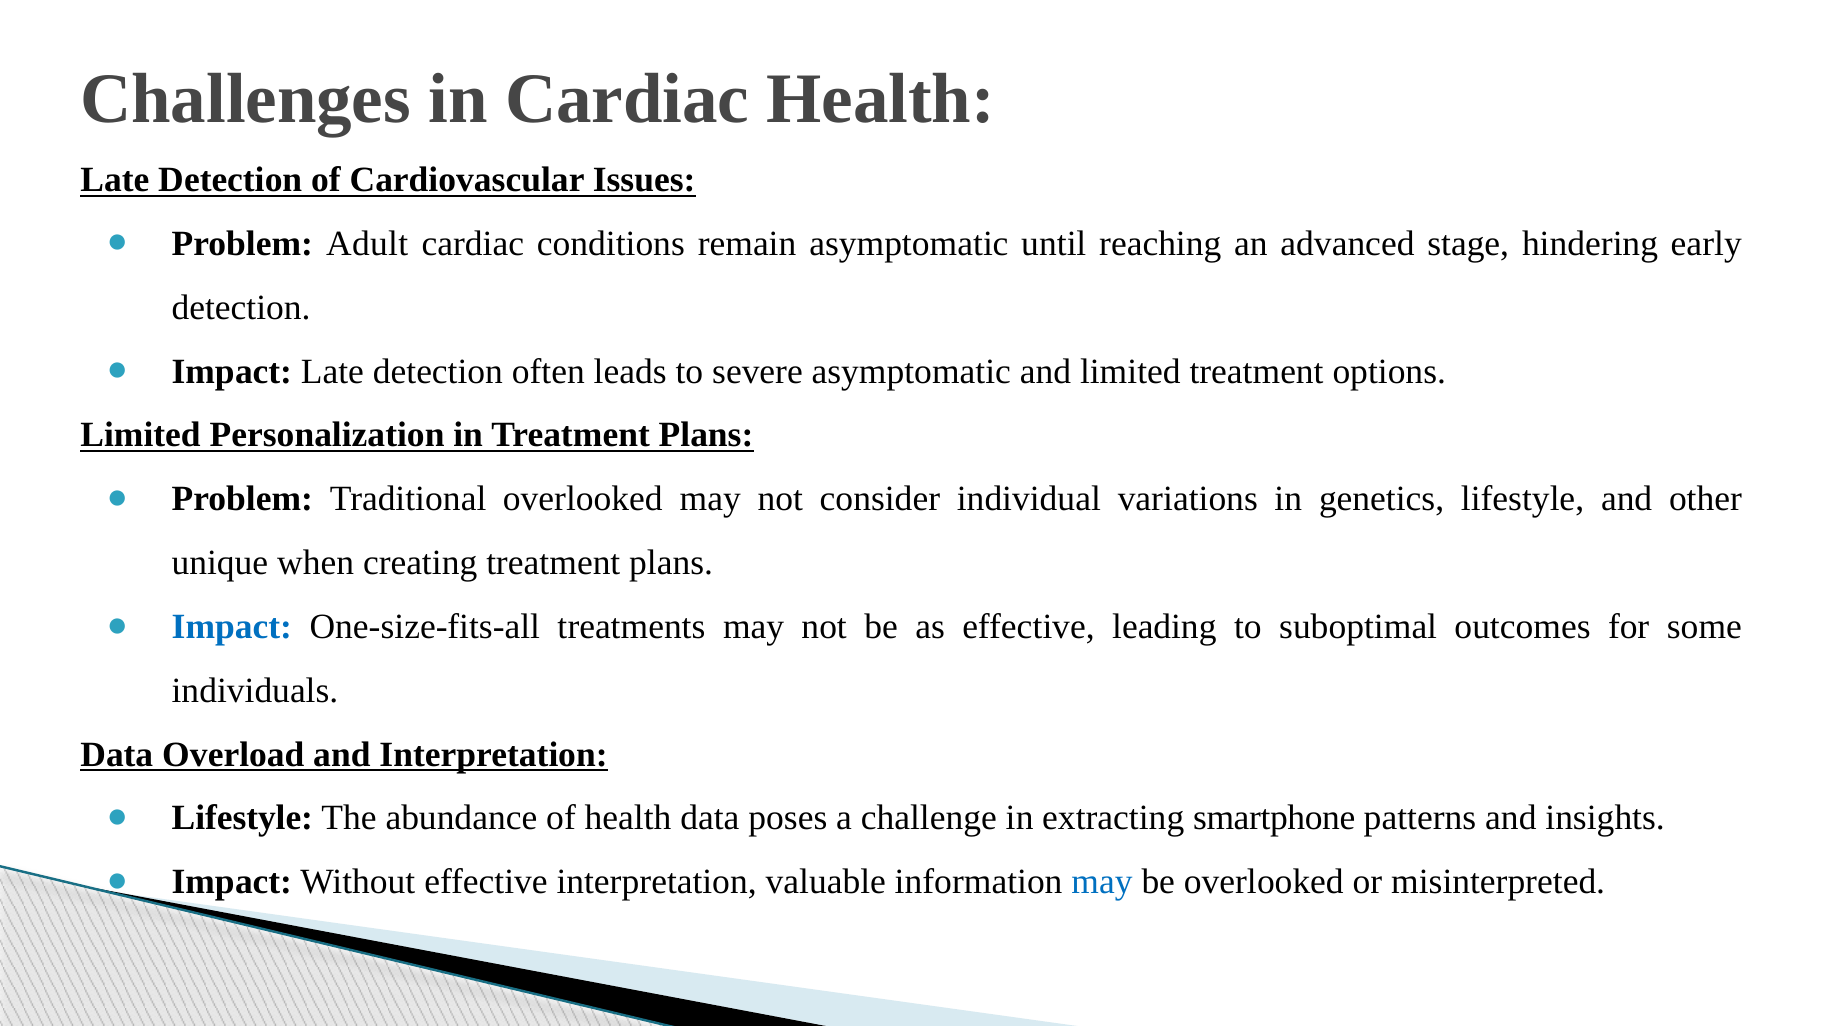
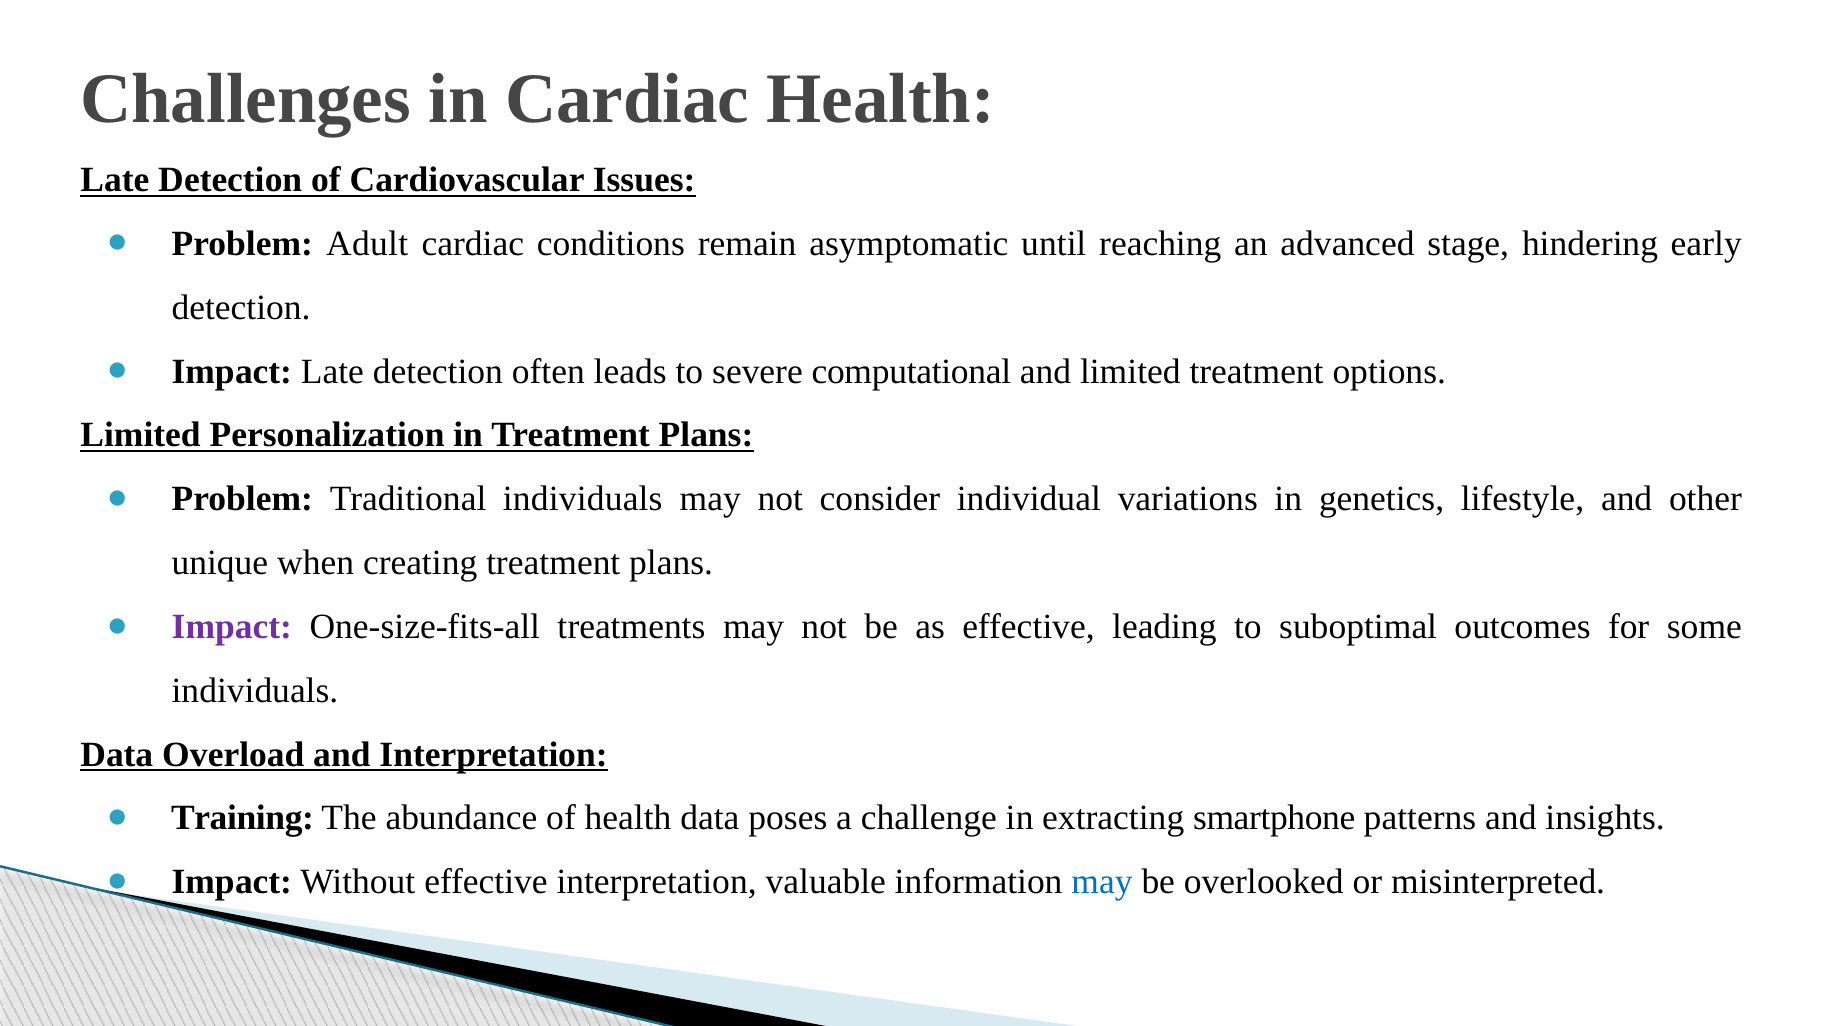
severe asymptomatic: asymptomatic -> computational
Traditional overlooked: overlooked -> individuals
Impact at (232, 627) colour: blue -> purple
Lifestyle at (242, 819): Lifestyle -> Training
